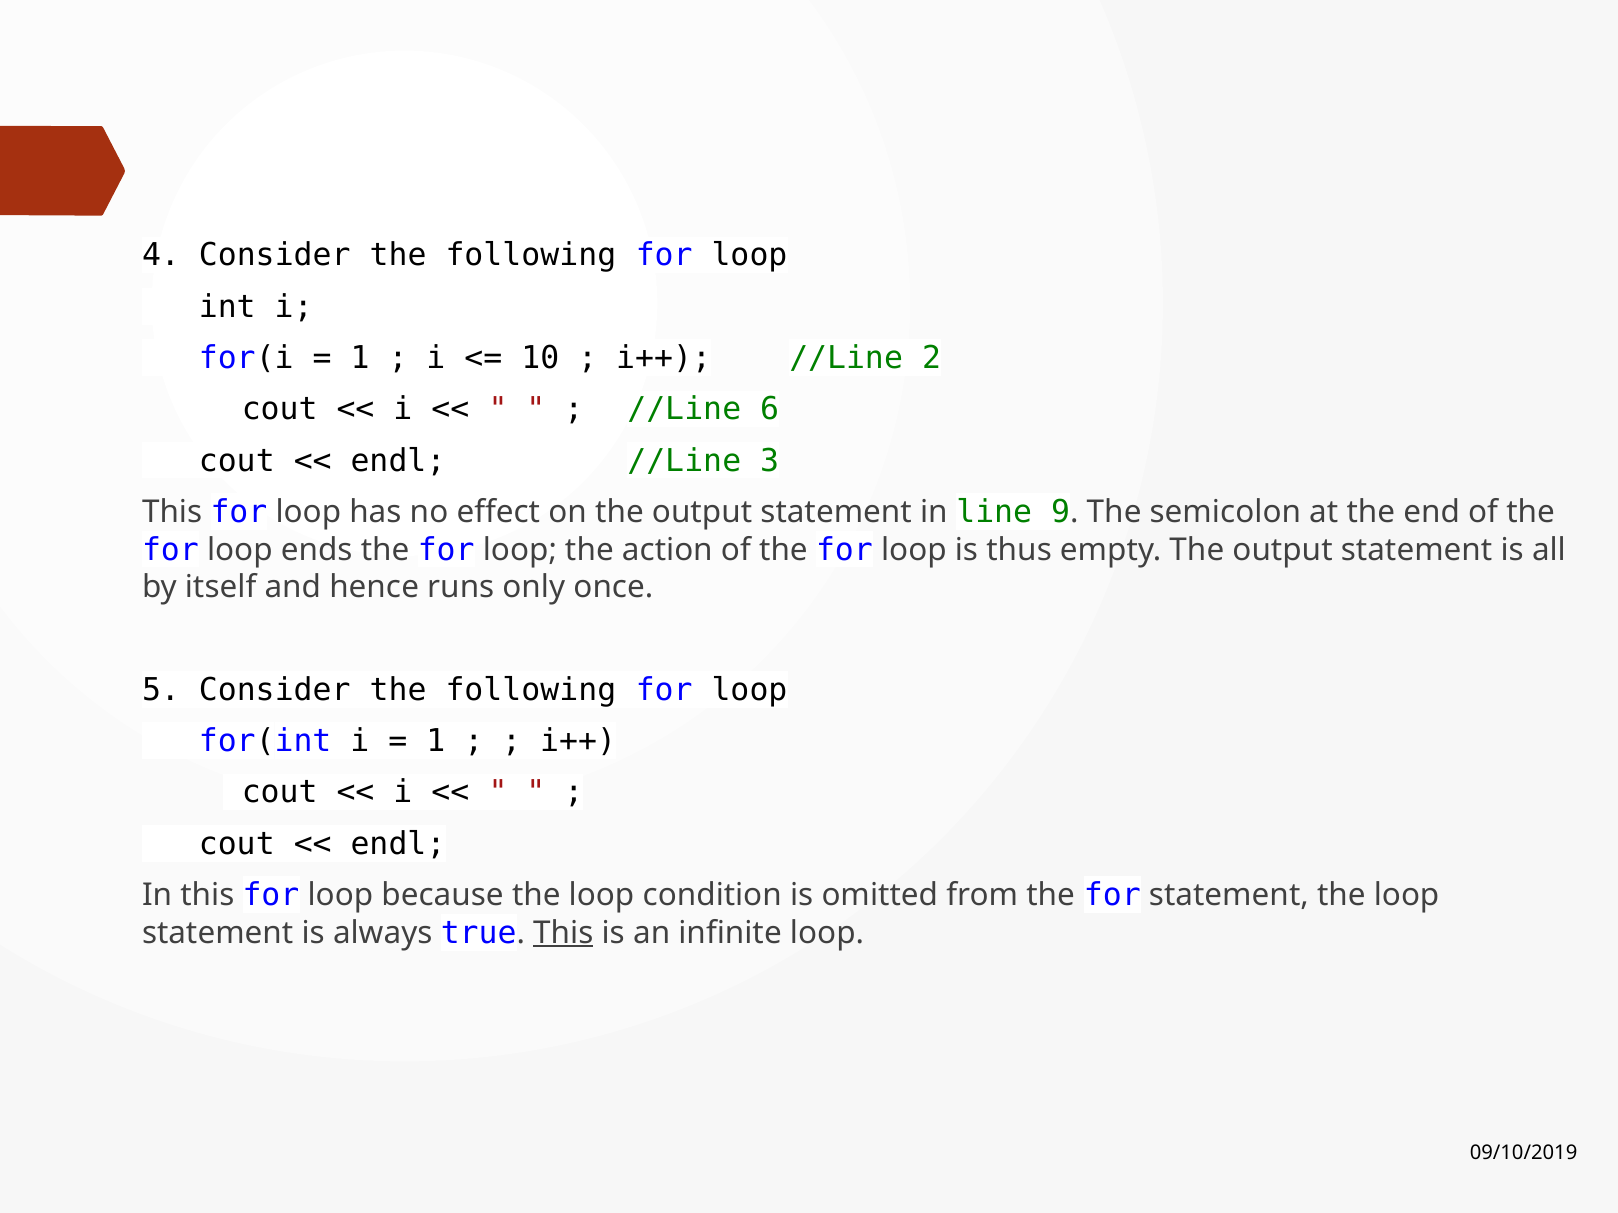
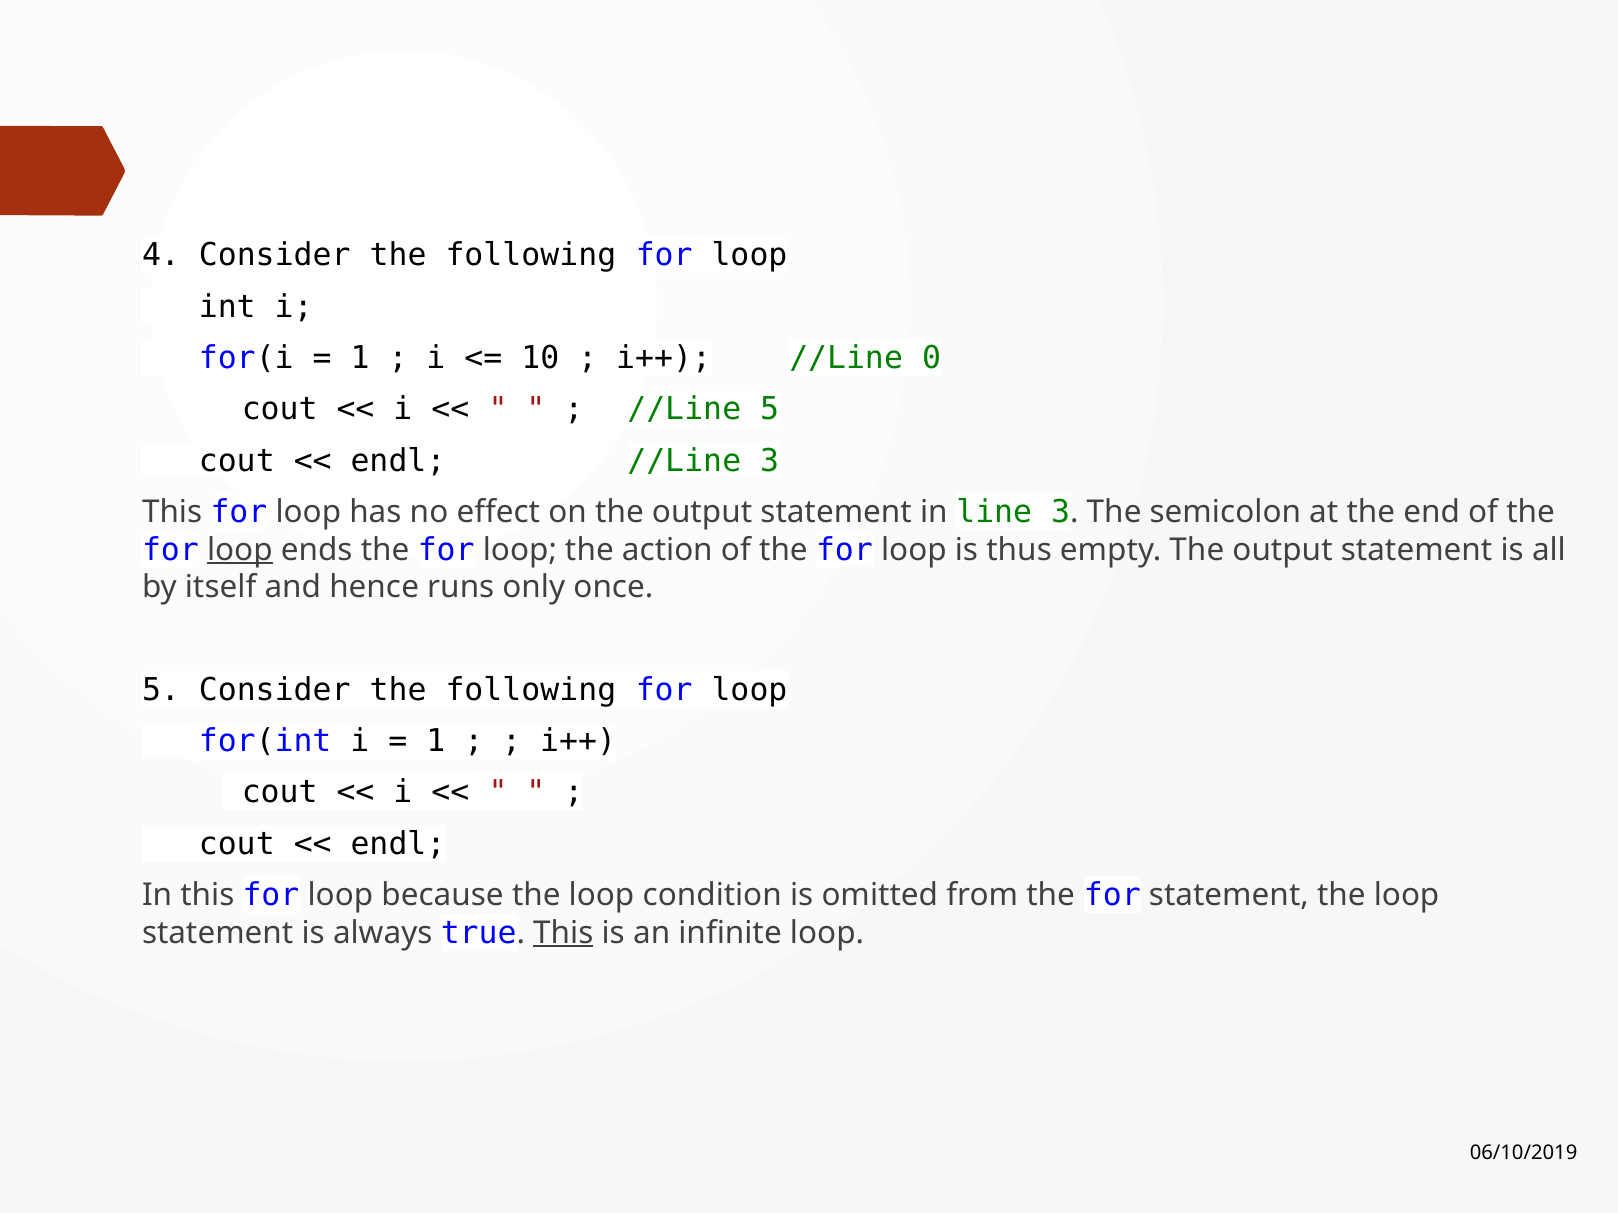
2: 2 -> 0
//Line 6: 6 -> 5
line 9: 9 -> 3
loop at (240, 550) underline: none -> present
09/10/2019: 09/10/2019 -> 06/10/2019
